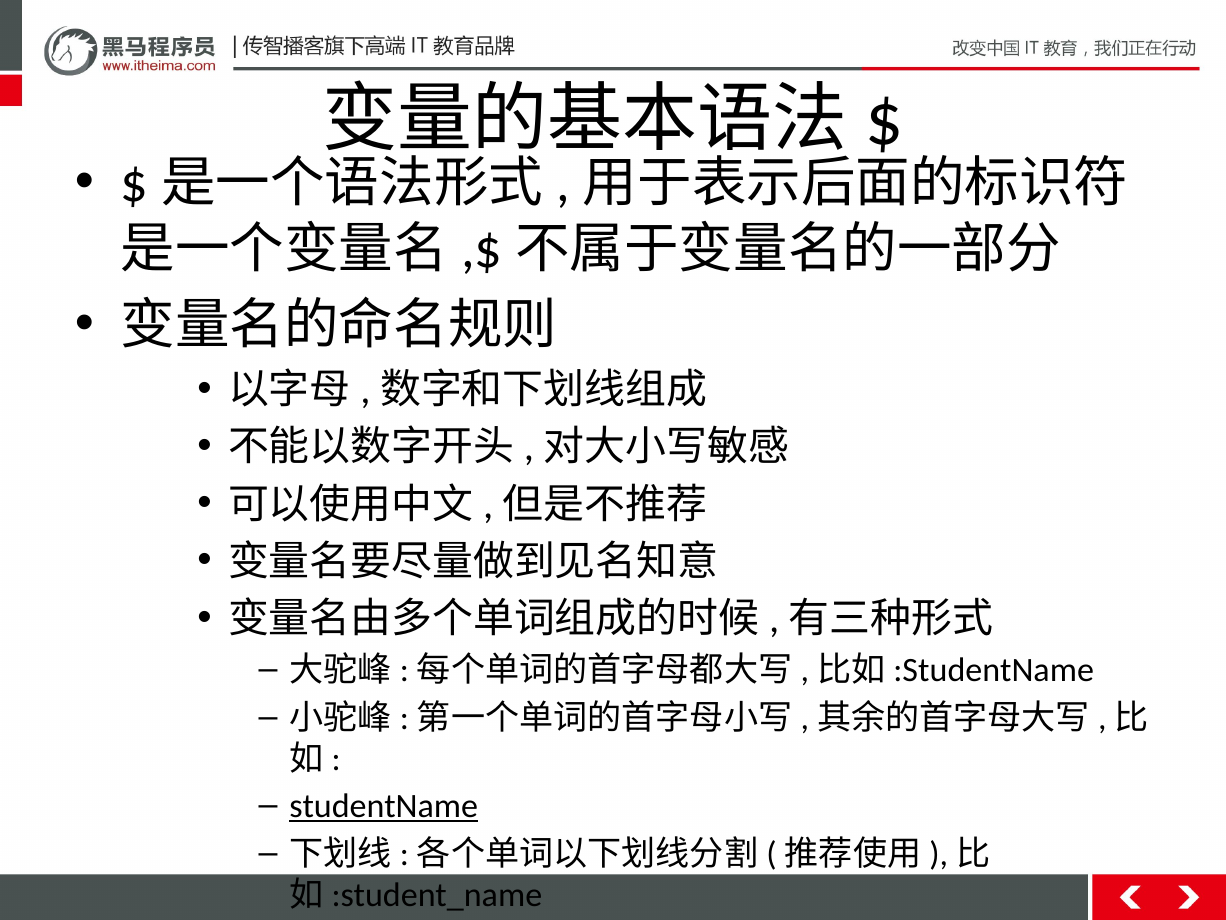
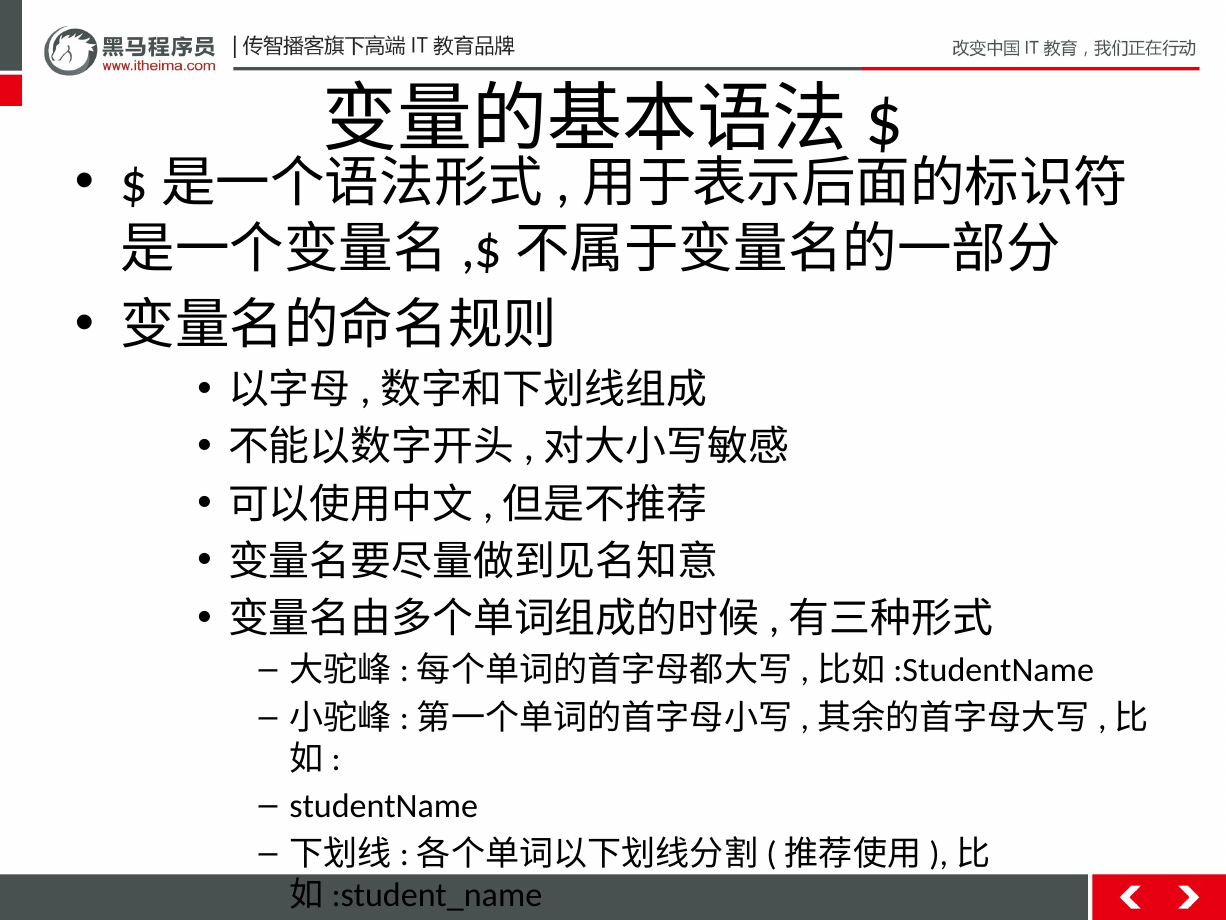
studentName underline: present -> none
